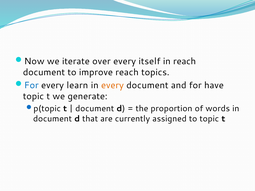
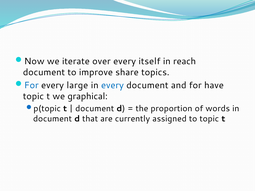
improve reach: reach -> share
learn: learn -> large
every at (112, 85) colour: orange -> blue
generate: generate -> graphical
